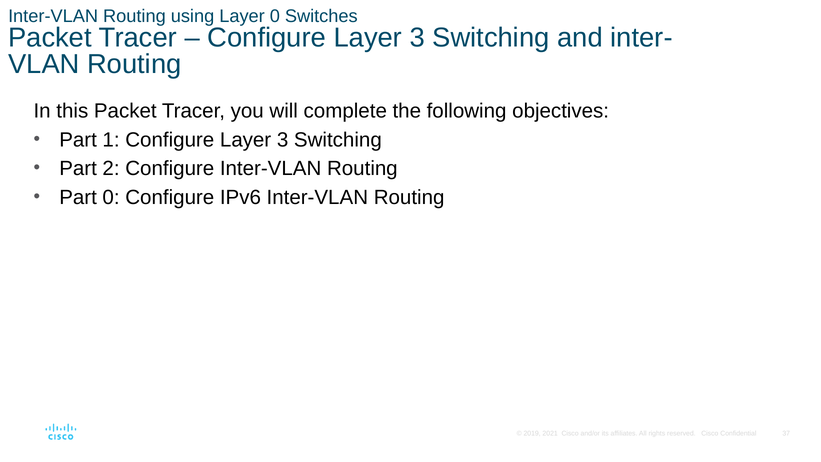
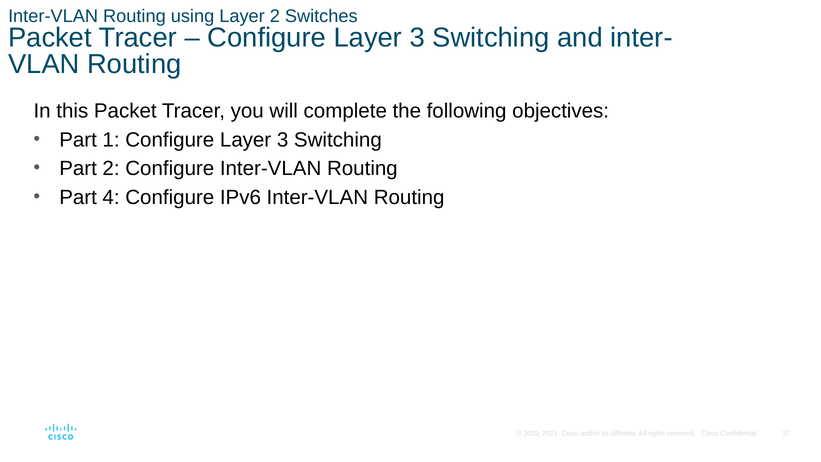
Layer 0: 0 -> 2
Part 0: 0 -> 4
